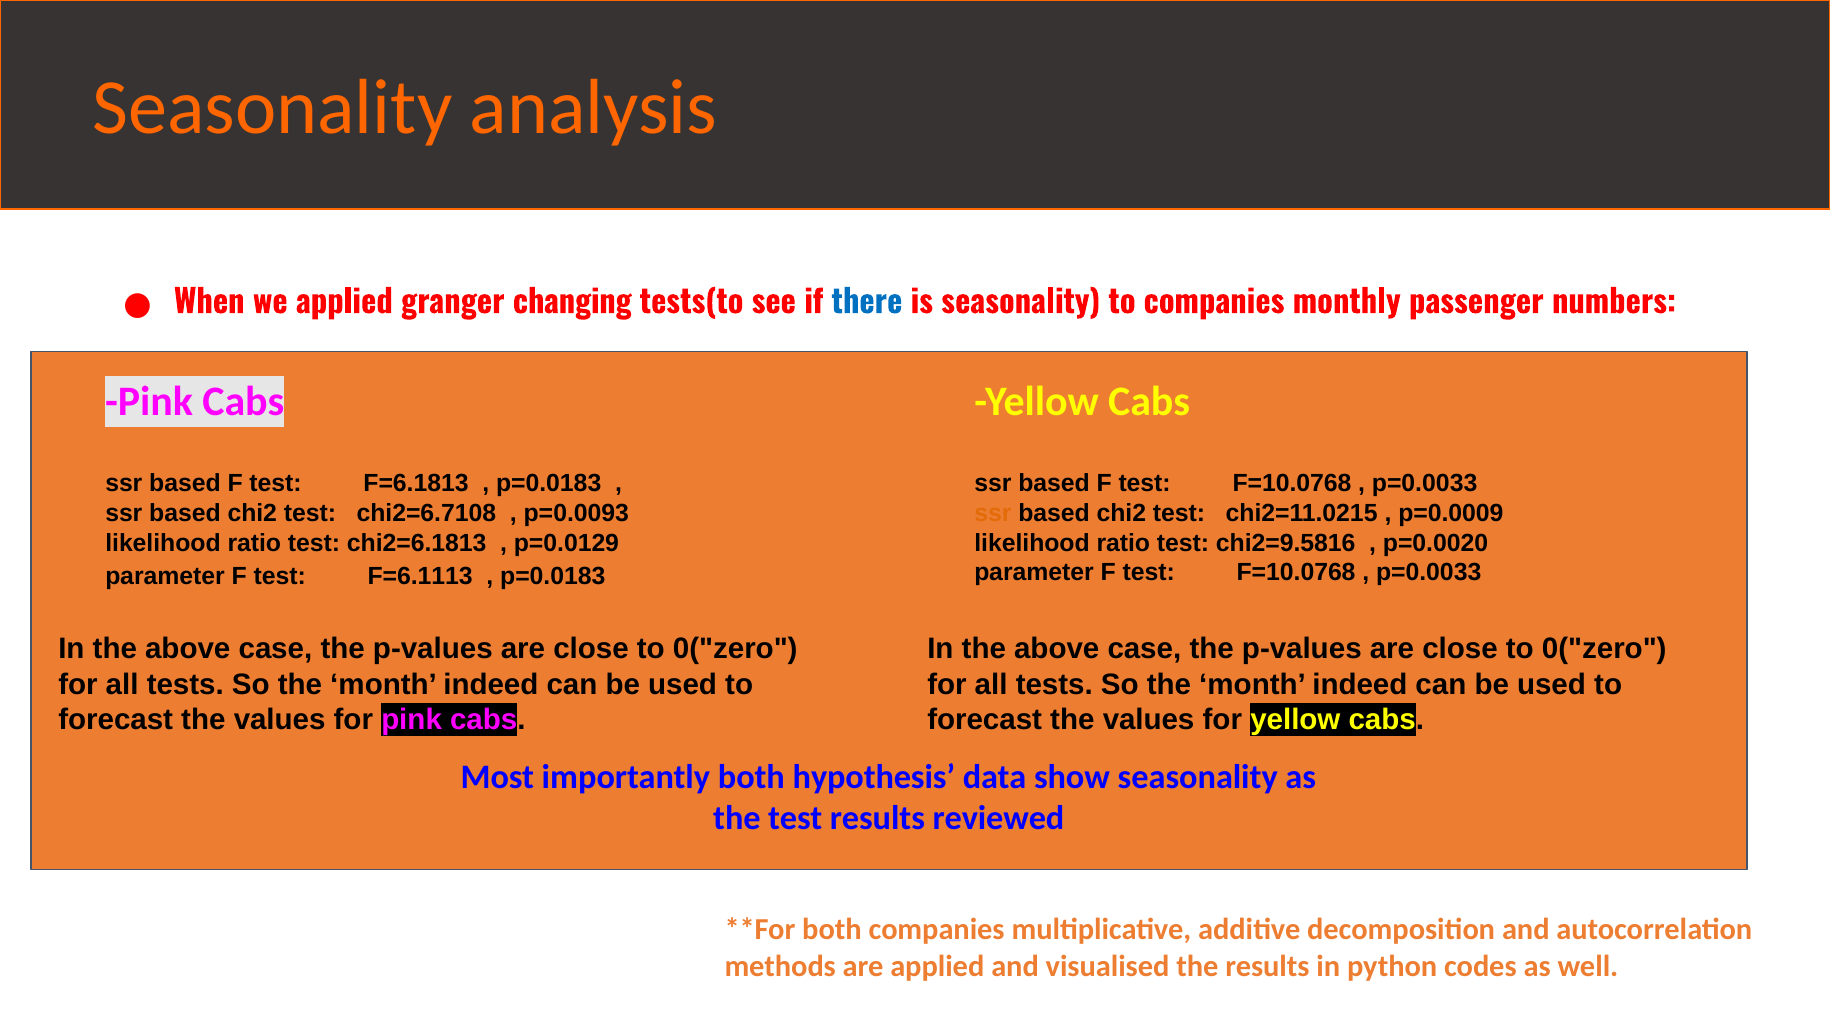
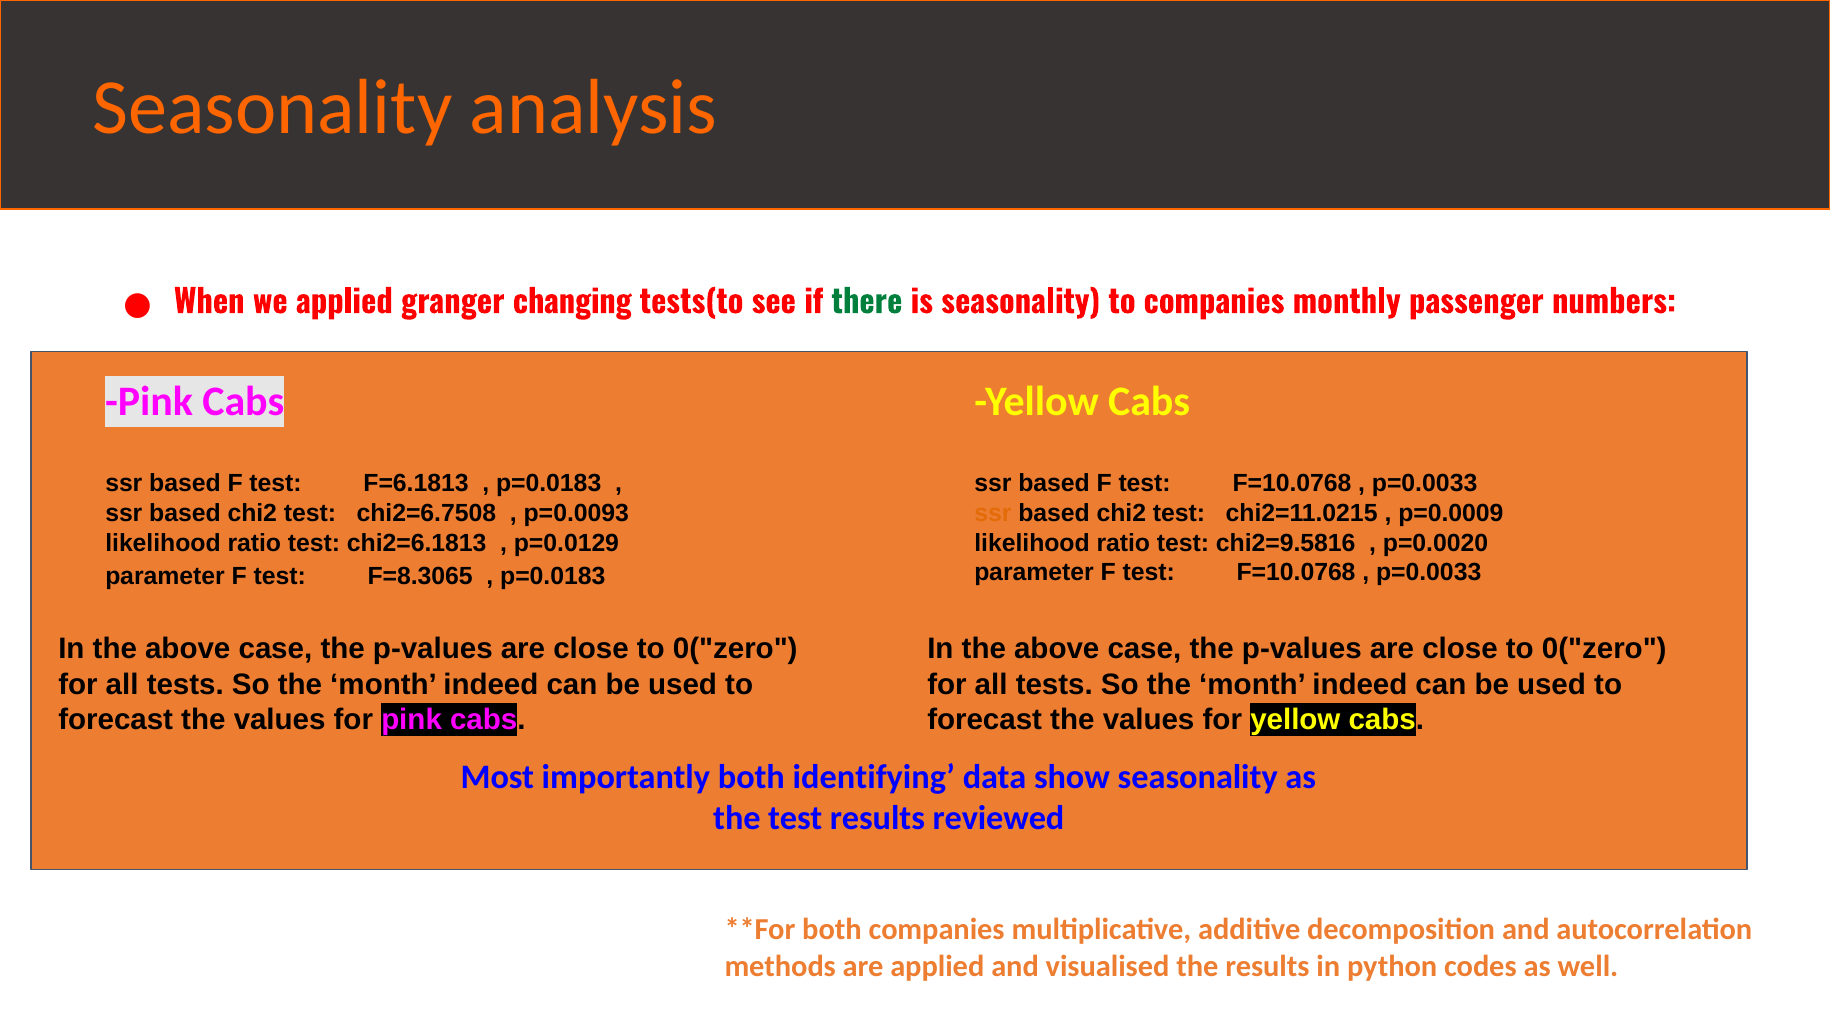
there colour: blue -> green
chi2=6.7108: chi2=6.7108 -> chi2=6.7508
F=6.1113: F=6.1113 -> F=8.3065
hypothesis: hypothesis -> identifying
